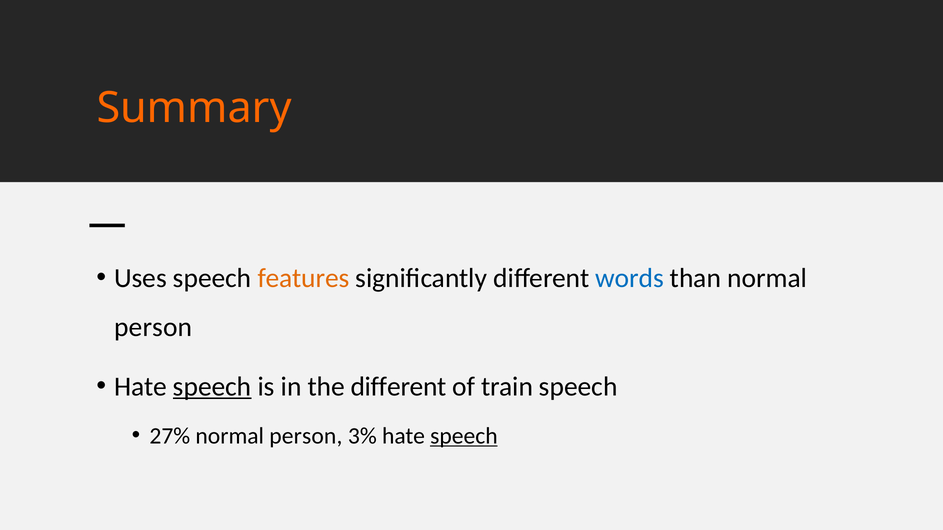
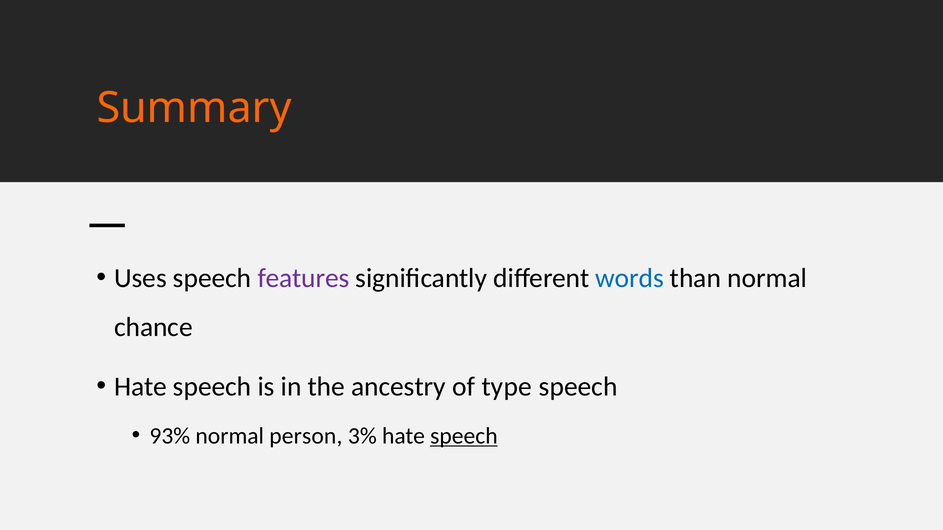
features colour: orange -> purple
person at (153, 328): person -> chance
speech at (212, 387) underline: present -> none
the different: different -> ancestry
train: train -> type
27%: 27% -> 93%
